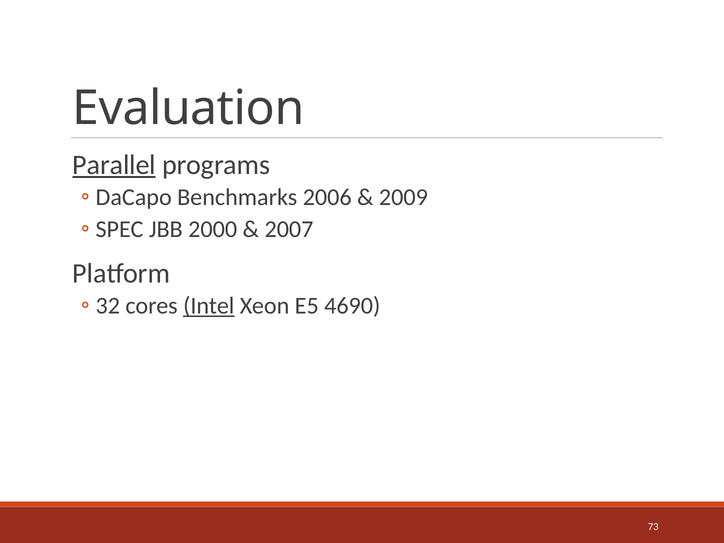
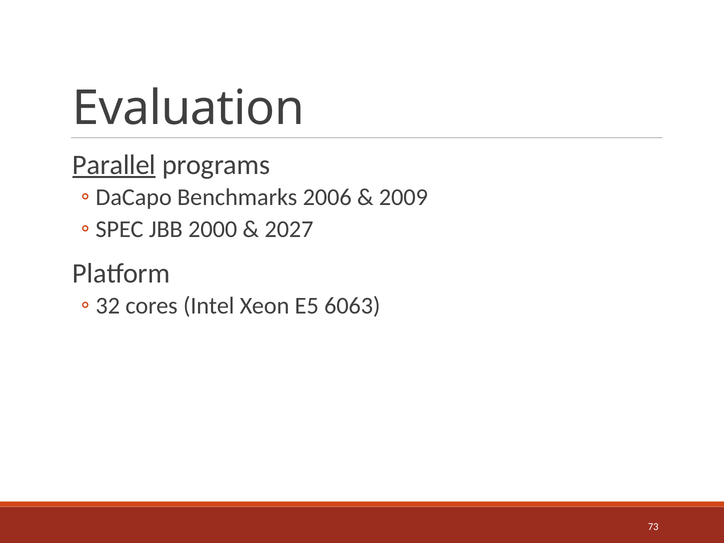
2007: 2007 -> 2027
Intel underline: present -> none
4690: 4690 -> 6063
